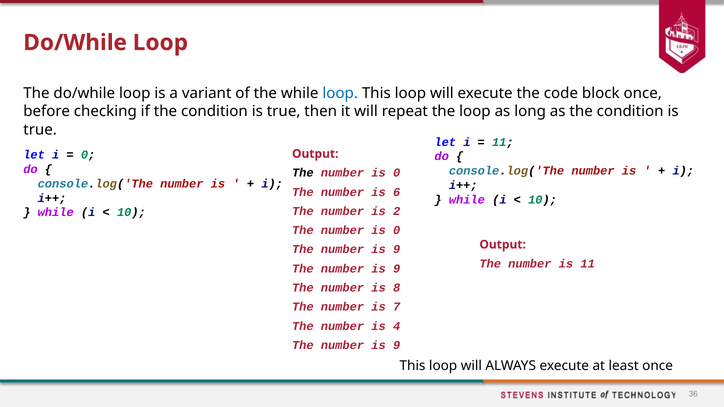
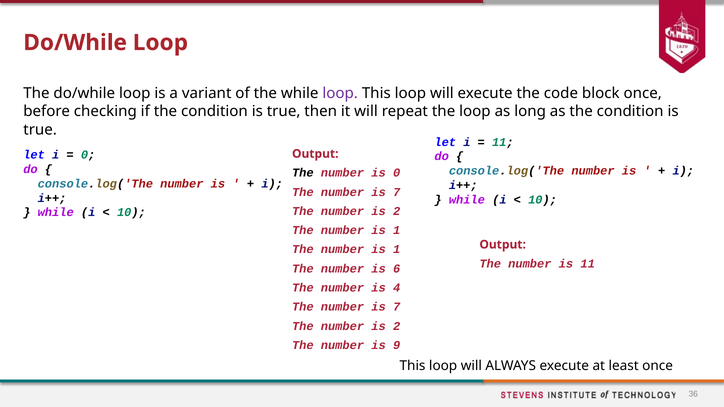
loop at (340, 93) colour: blue -> purple
6 at (397, 192): 6 -> 7
0 at (397, 231): 0 -> 1
9 at (397, 250): 9 -> 1
9 at (397, 269): 9 -> 6
8: 8 -> 4
4 at (397, 326): 4 -> 2
